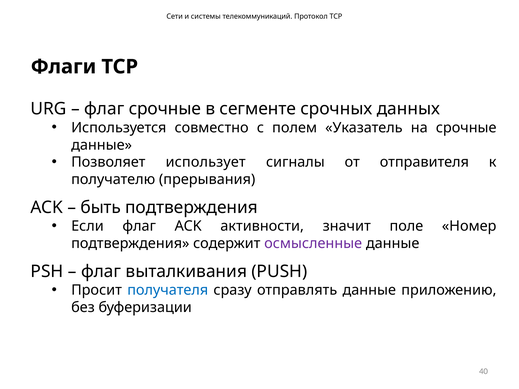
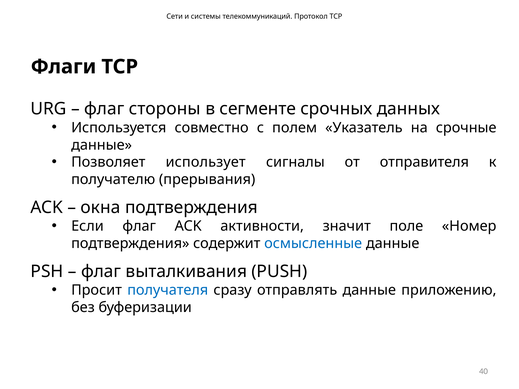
флаг срочные: срочные -> стороны
быть: быть -> окна
осмысленные colour: purple -> blue
